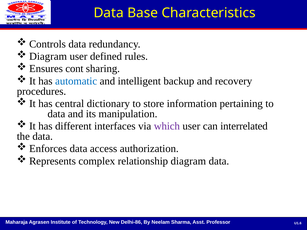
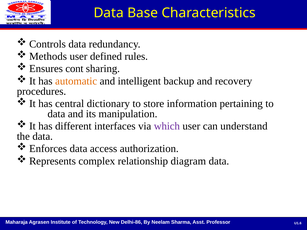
Diagram at (48, 56): Diagram -> Methods
automatic colour: blue -> orange
interrelated: interrelated -> understand
